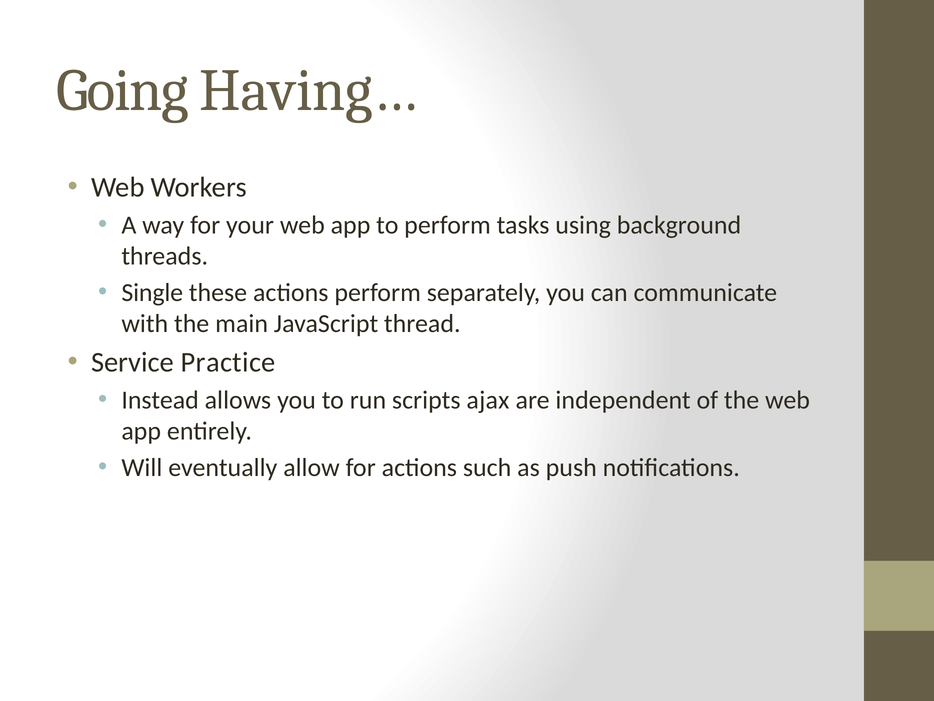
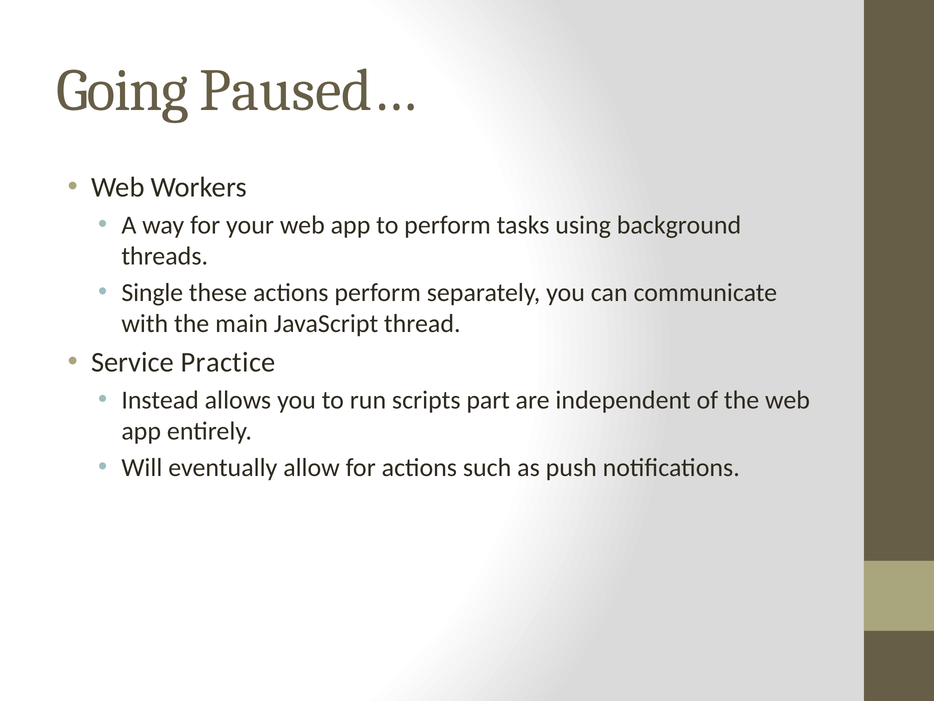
Having…: Having… -> Paused…
ajax: ajax -> part
